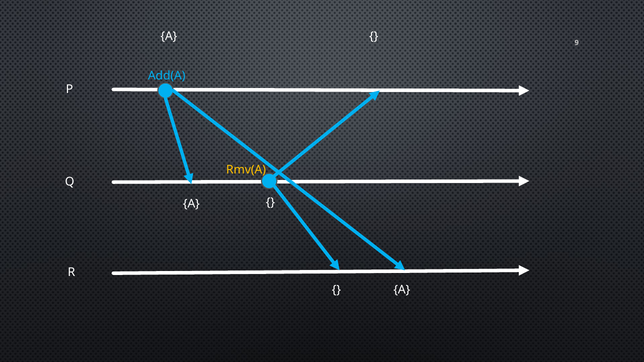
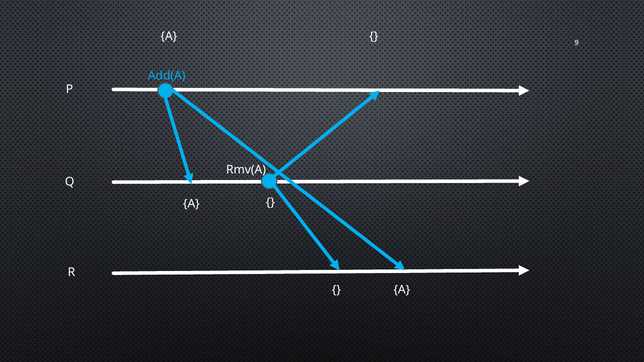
Rmv(A colour: yellow -> white
